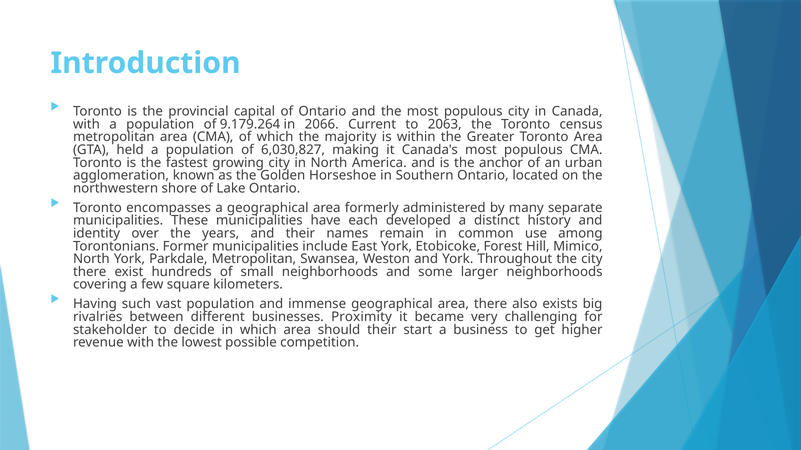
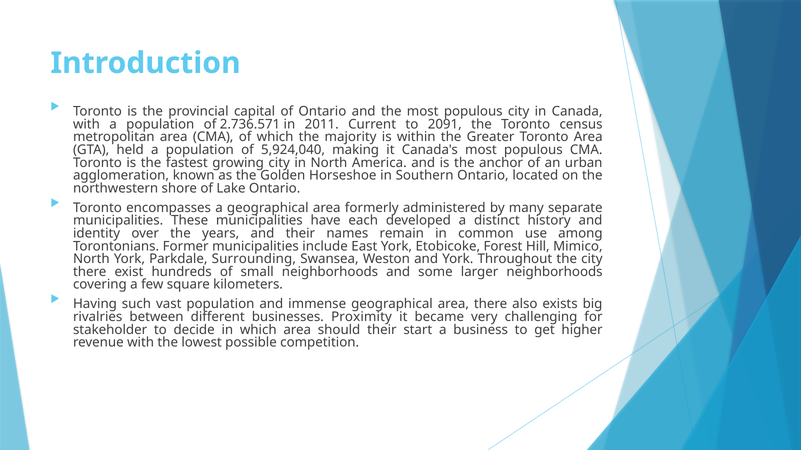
9.179.264: 9.179.264 -> 2.736.571
2066: 2066 -> 2011
2063: 2063 -> 2091
6,030,827: 6,030,827 -> 5,924,040
Parkdale Metropolitan: Metropolitan -> Surrounding
